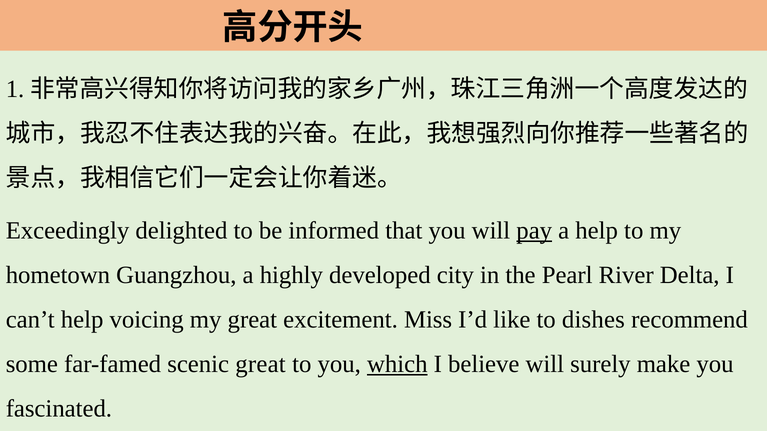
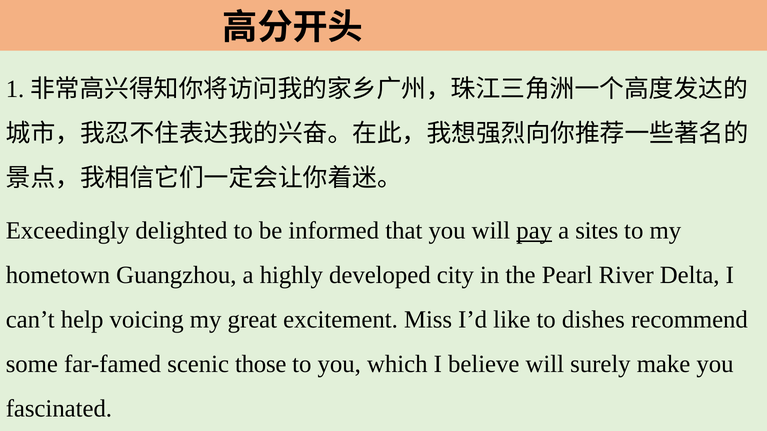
a help: help -> sites
scenic great: great -> those
which underline: present -> none
